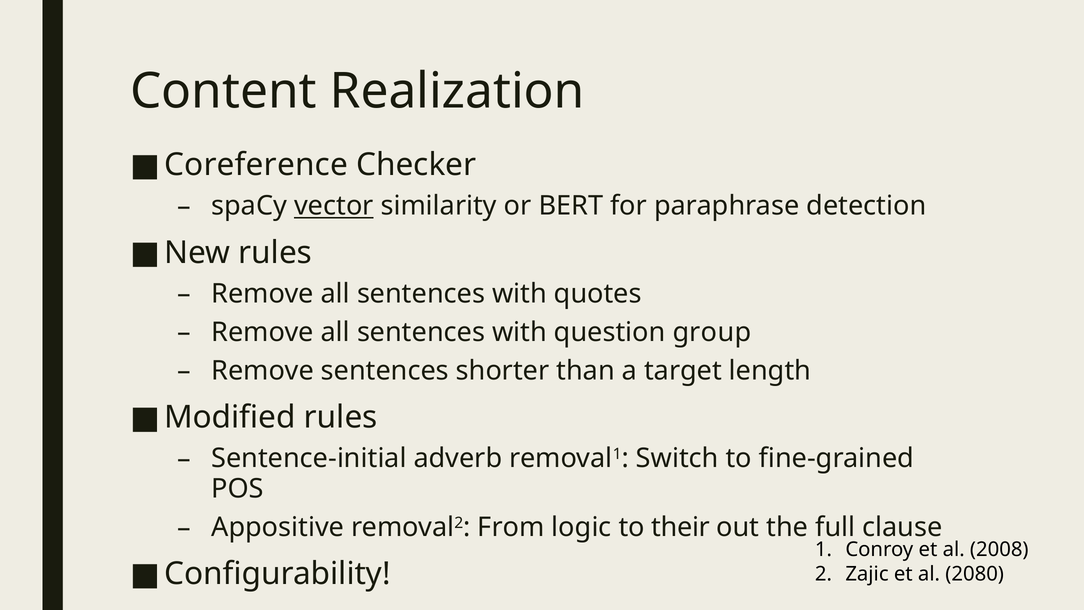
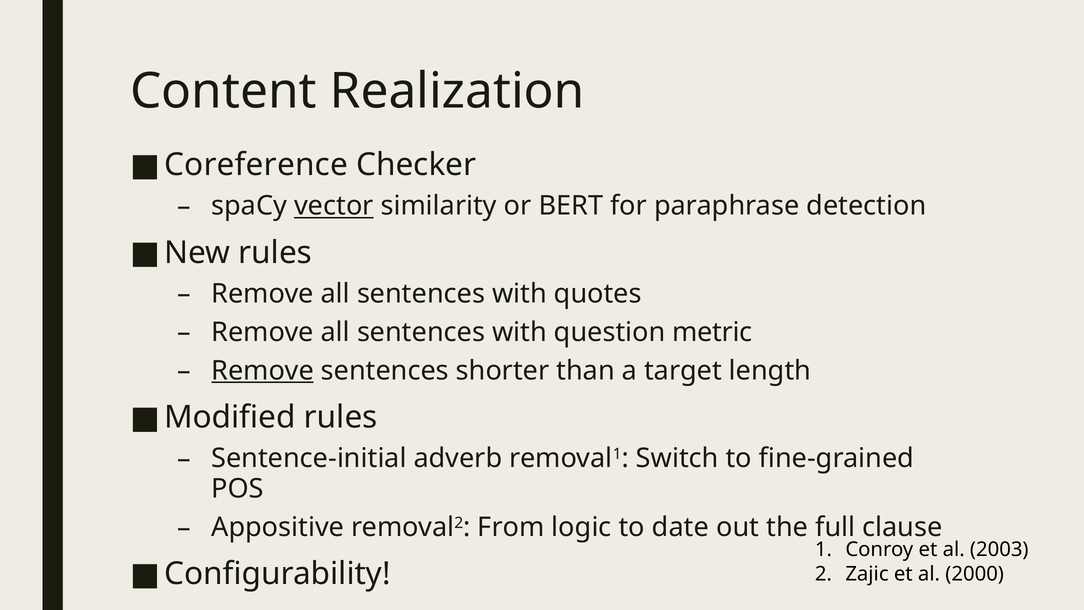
group: group -> metric
Remove at (263, 370) underline: none -> present
their: their -> date
2008: 2008 -> 2003
2080: 2080 -> 2000
